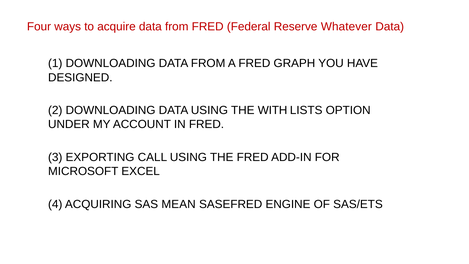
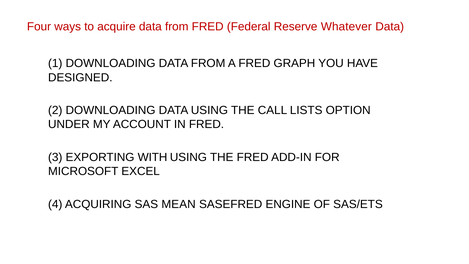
WITH: WITH -> CALL
CALL: CALL -> WITH
